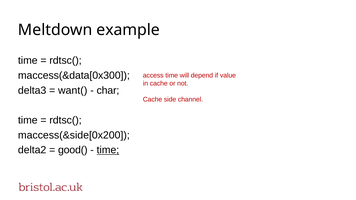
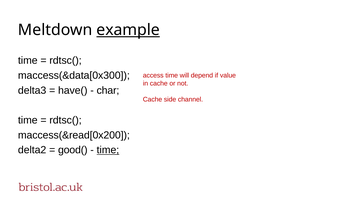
example underline: none -> present
want(: want( -> have(
maccess(&side[0x200: maccess(&side[0x200 -> maccess(&read[0x200
